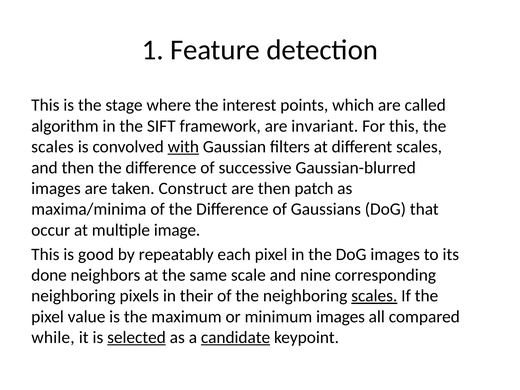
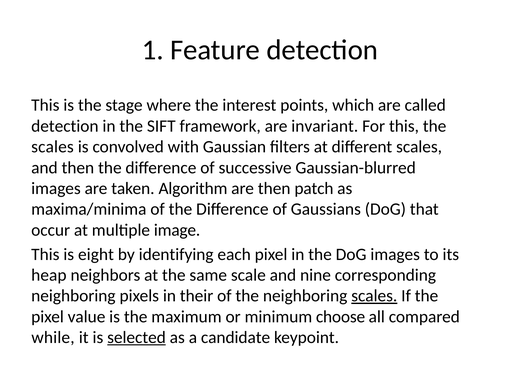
algorithm at (65, 126): algorithm -> detection
with underline: present -> none
Construct: Construct -> Algorithm
good: good -> eight
repeatably: repeatably -> identifying
done: done -> heap
minimum images: images -> choose
candidate underline: present -> none
